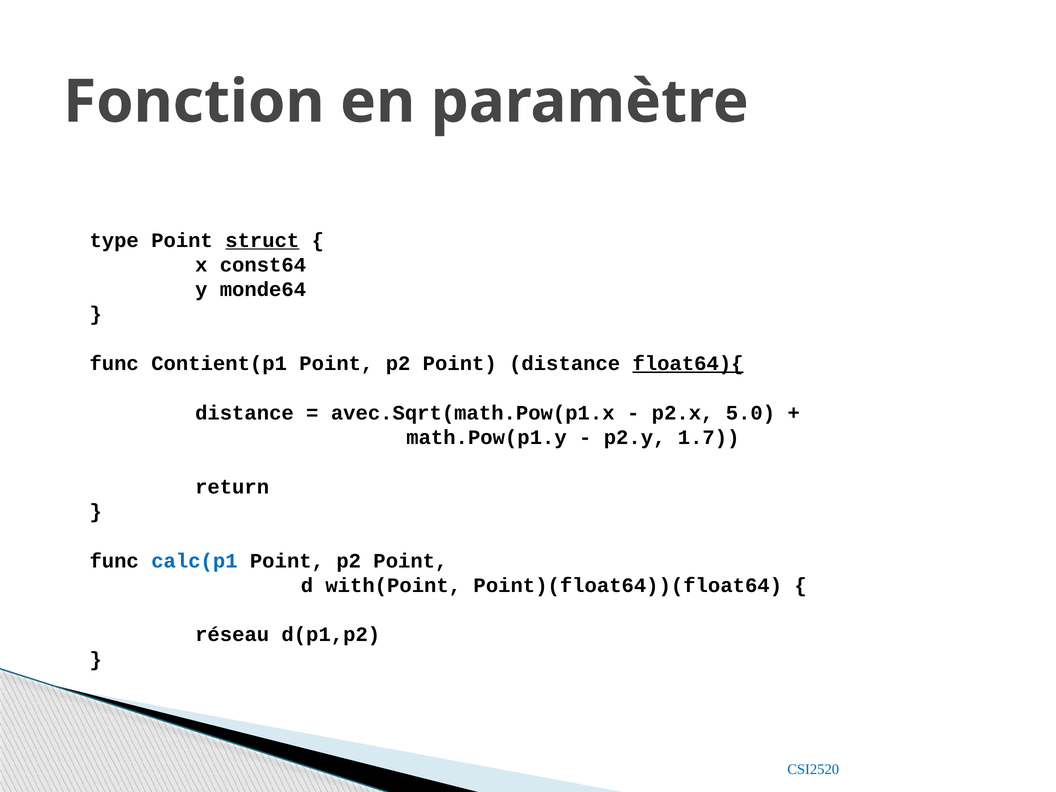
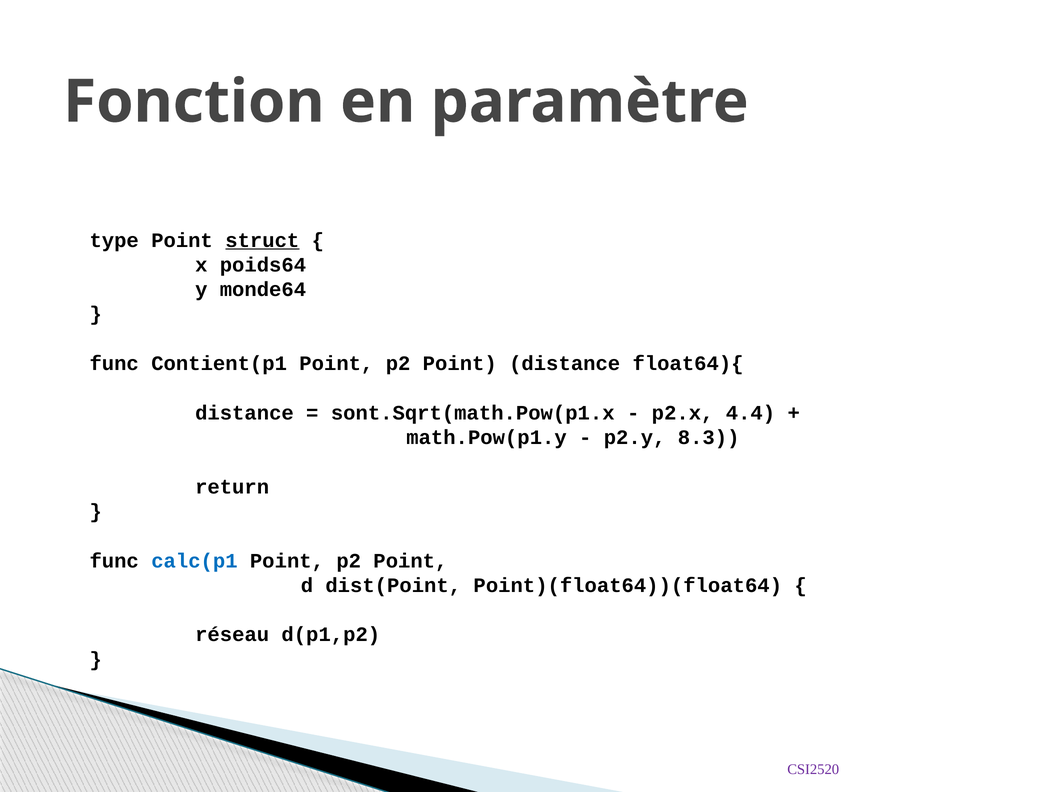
const64: const64 -> poids64
float64){ underline: present -> none
avec.Sqrt(math.Pow(p1.x: avec.Sqrt(math.Pow(p1.x -> sont.Sqrt(math.Pow(p1.x
5.0: 5.0 -> 4.4
1.7: 1.7 -> 8.3
with(Point: with(Point -> dist(Point
CSI2520 colour: blue -> purple
